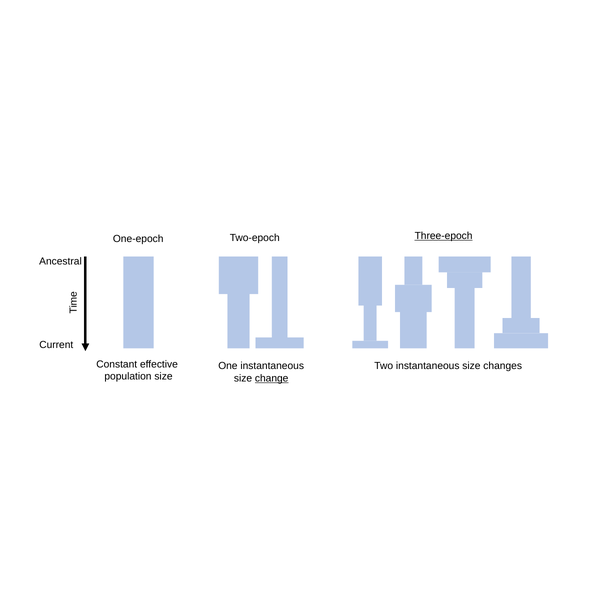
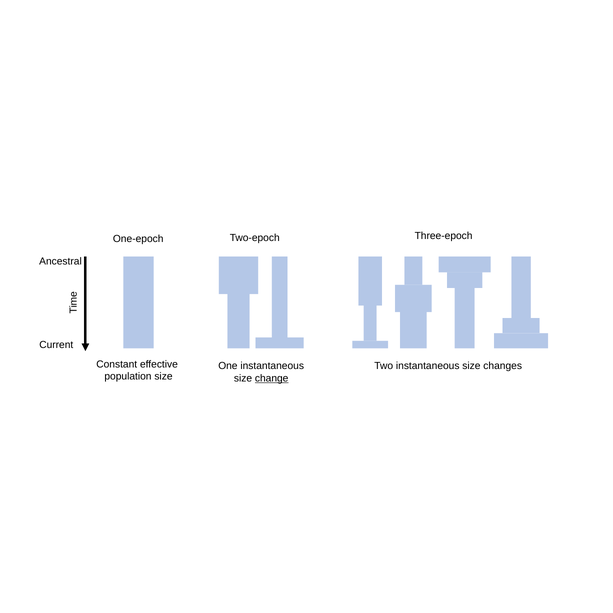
Three-epoch underline: present -> none
